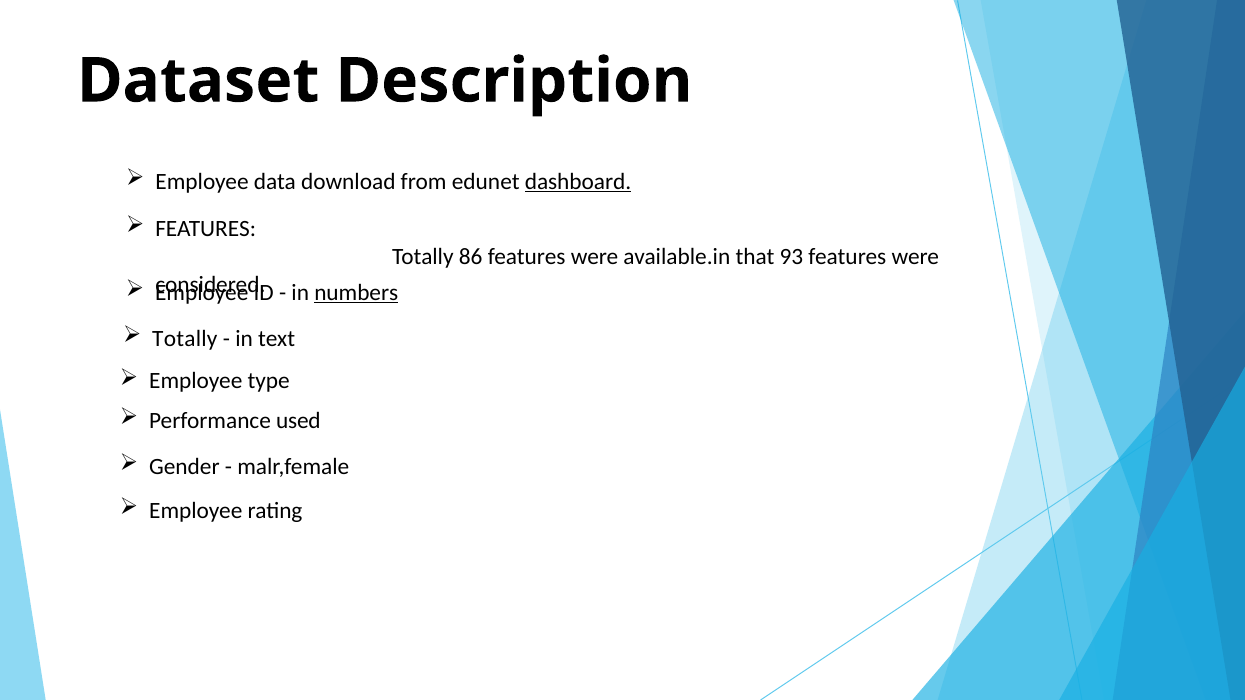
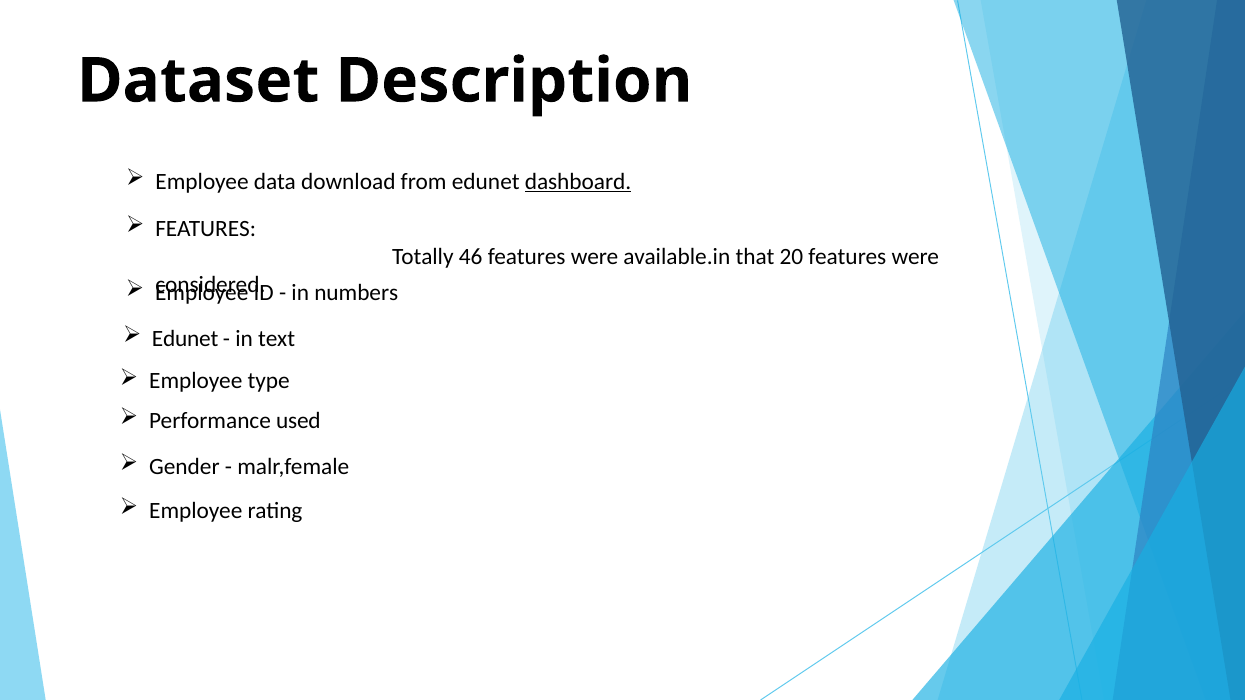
86: 86 -> 46
93: 93 -> 20
numbers underline: present -> none
Totally at (185, 339): Totally -> Edunet
